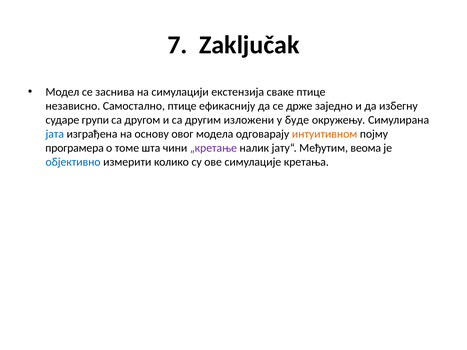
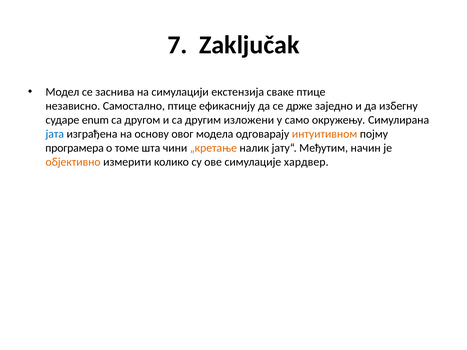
групи: групи -> enum
буде: буде -> само
„кретање colour: purple -> orange
веома: веома -> начин
објективно colour: blue -> orange
кретања: кретања -> хардвер
